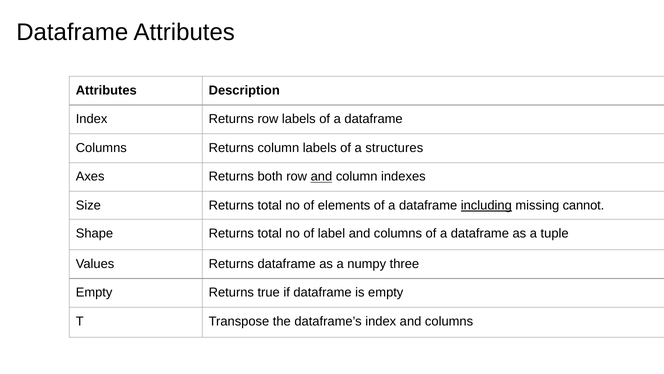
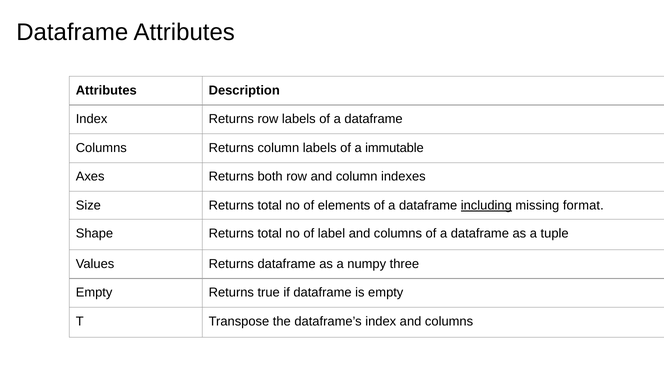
structures: structures -> immutable
and at (321, 176) underline: present -> none
cannot: cannot -> format
